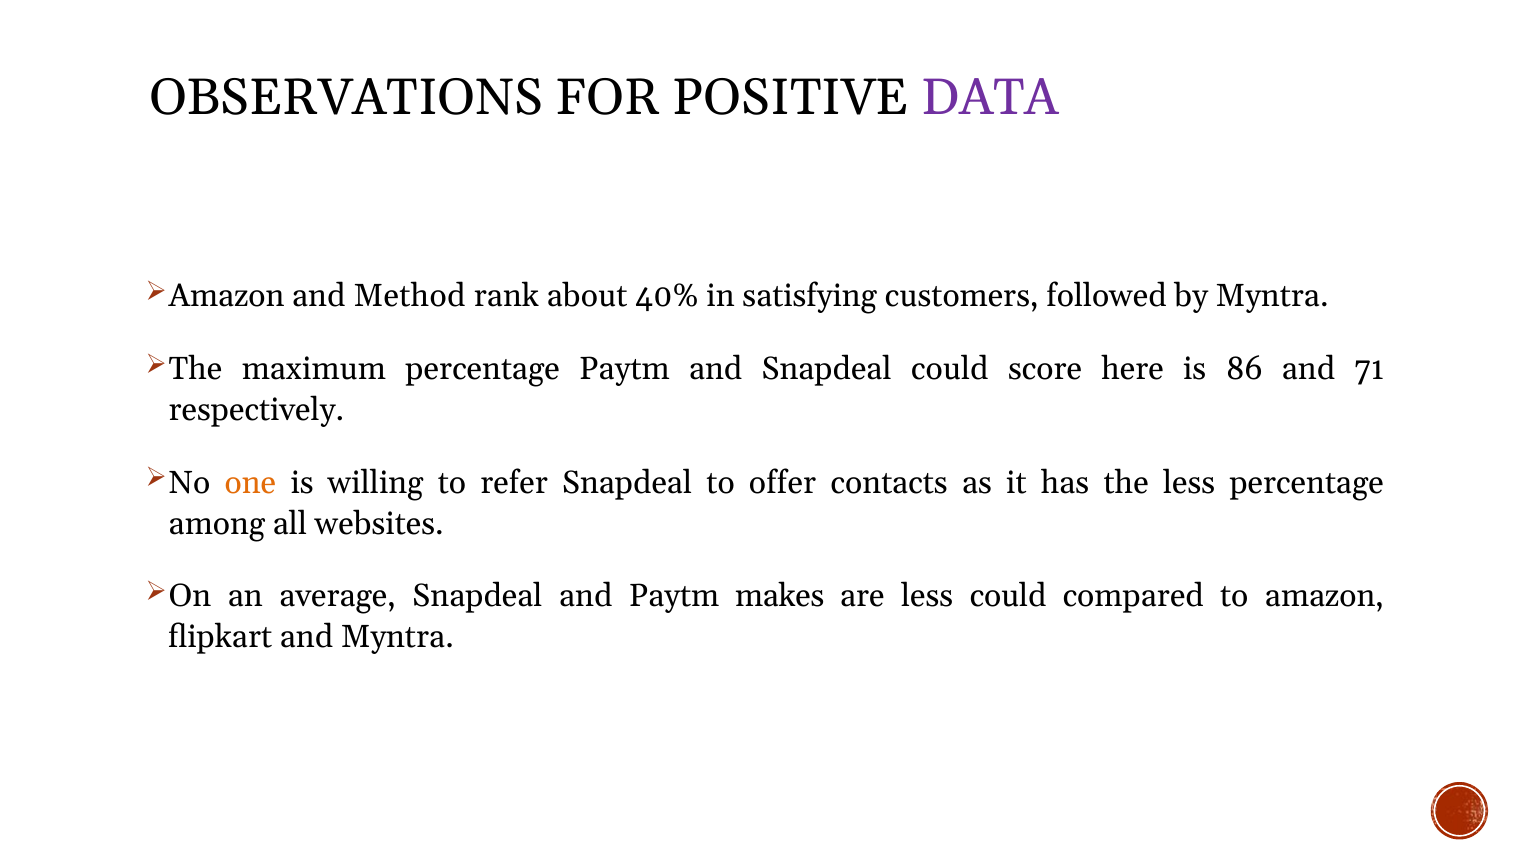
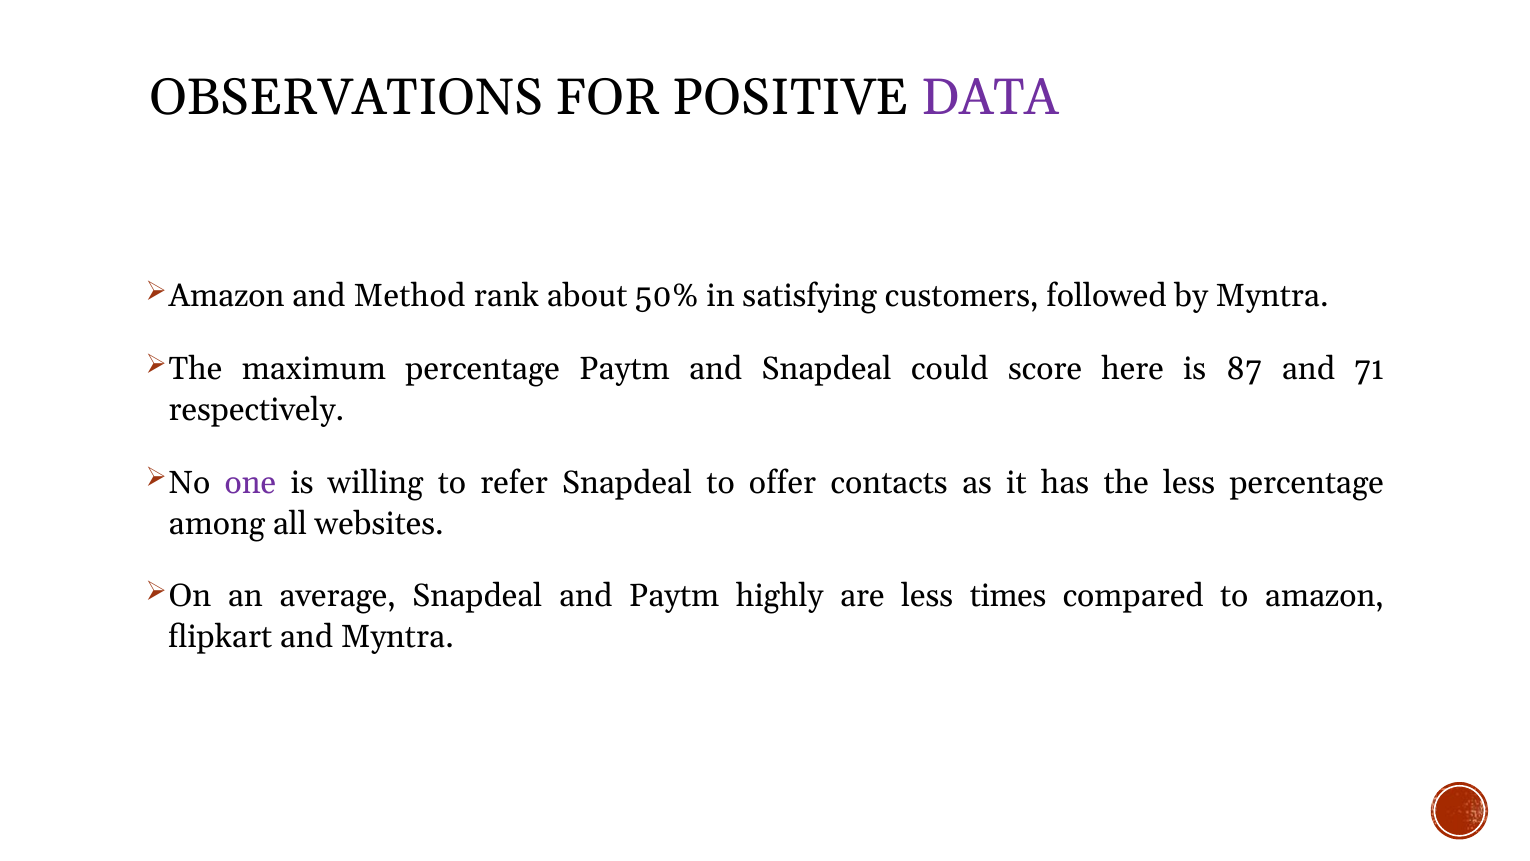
40%: 40% -> 50%
86: 86 -> 87
one colour: orange -> purple
makes: makes -> highly
less could: could -> times
